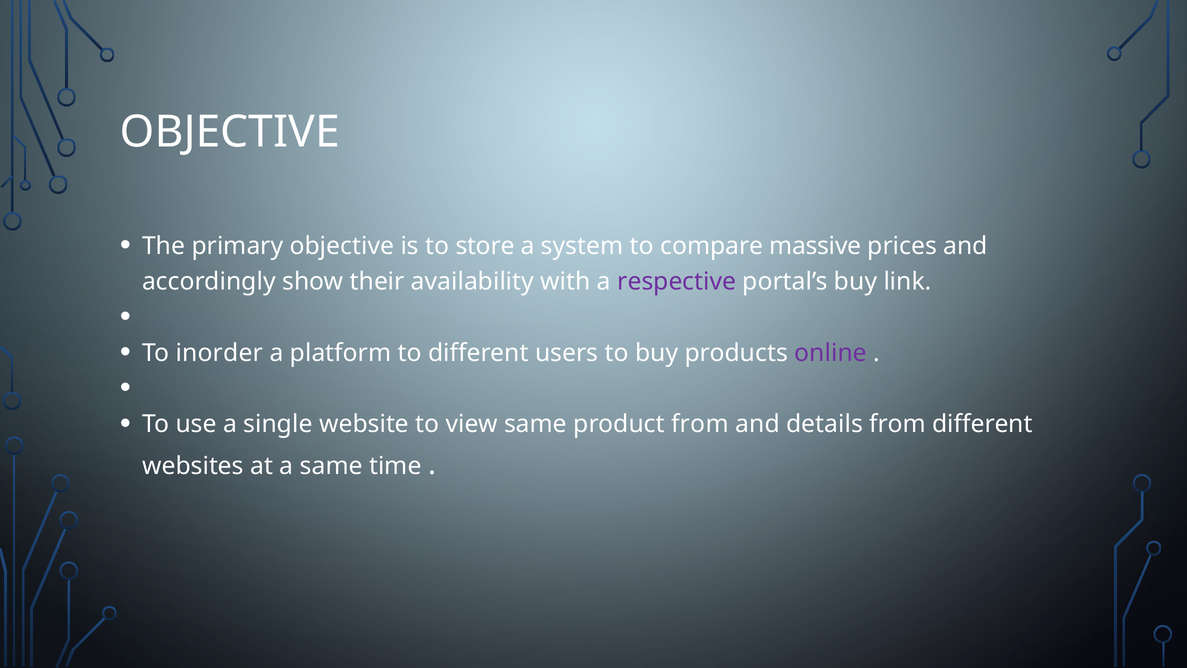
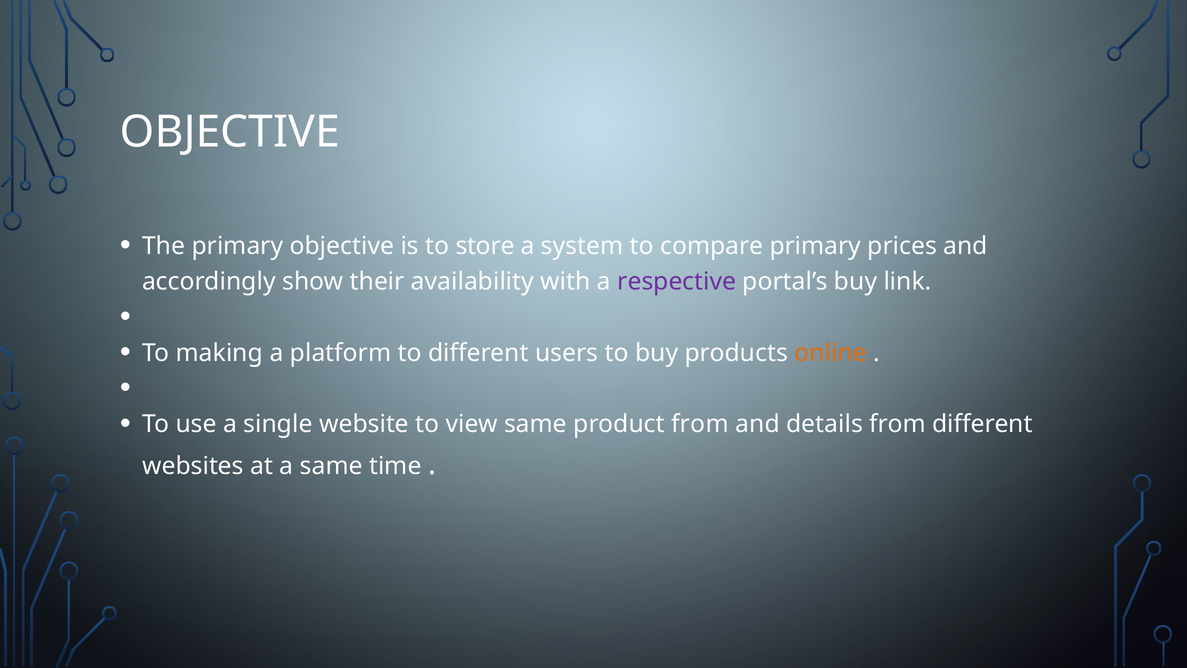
compare massive: massive -> primary
inorder: inorder -> making
online colour: purple -> orange
